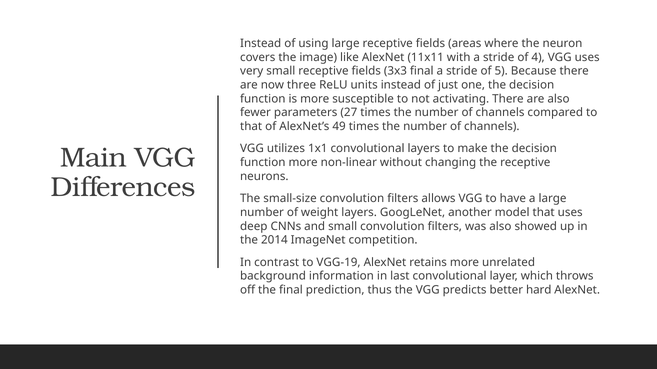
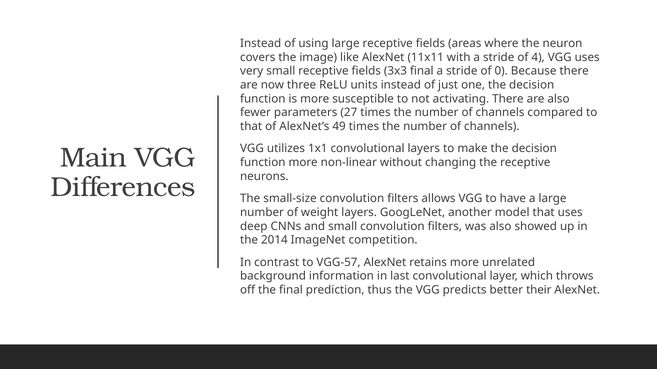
5: 5 -> 0
VGG-19: VGG-19 -> VGG-57
hard: hard -> their
